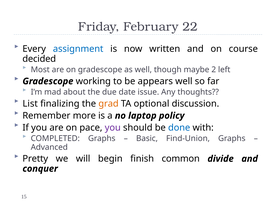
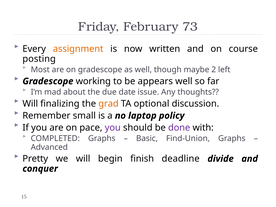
22: 22 -> 73
assignment colour: blue -> orange
decided: decided -> posting
List at (30, 104): List -> Will
more: more -> small
done colour: blue -> purple
common: common -> deadline
